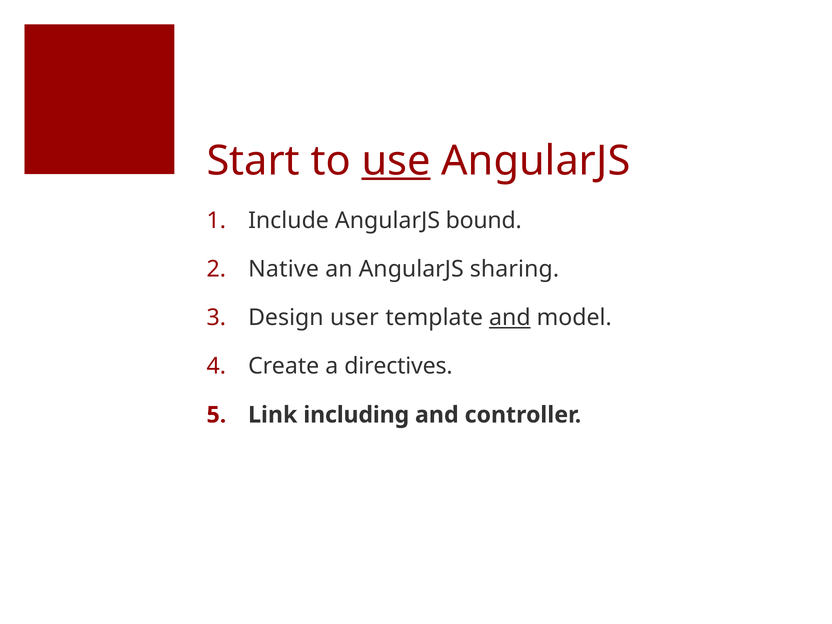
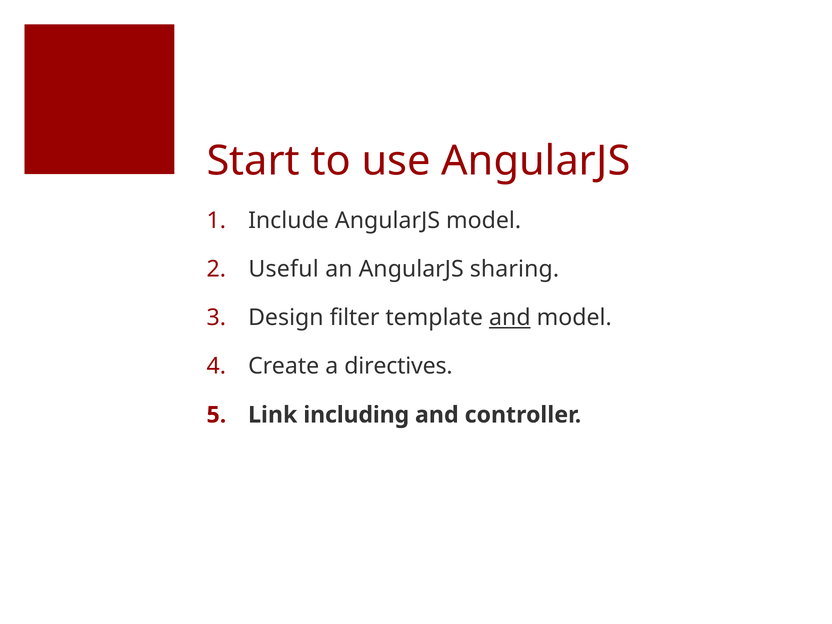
use underline: present -> none
AngularJS bound: bound -> model
Native: Native -> Useful
user: user -> filter
